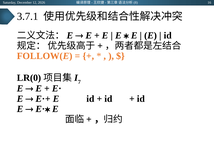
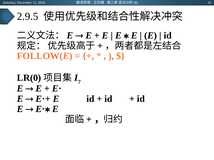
3.7.1: 3.7.1 -> 2.9.5
